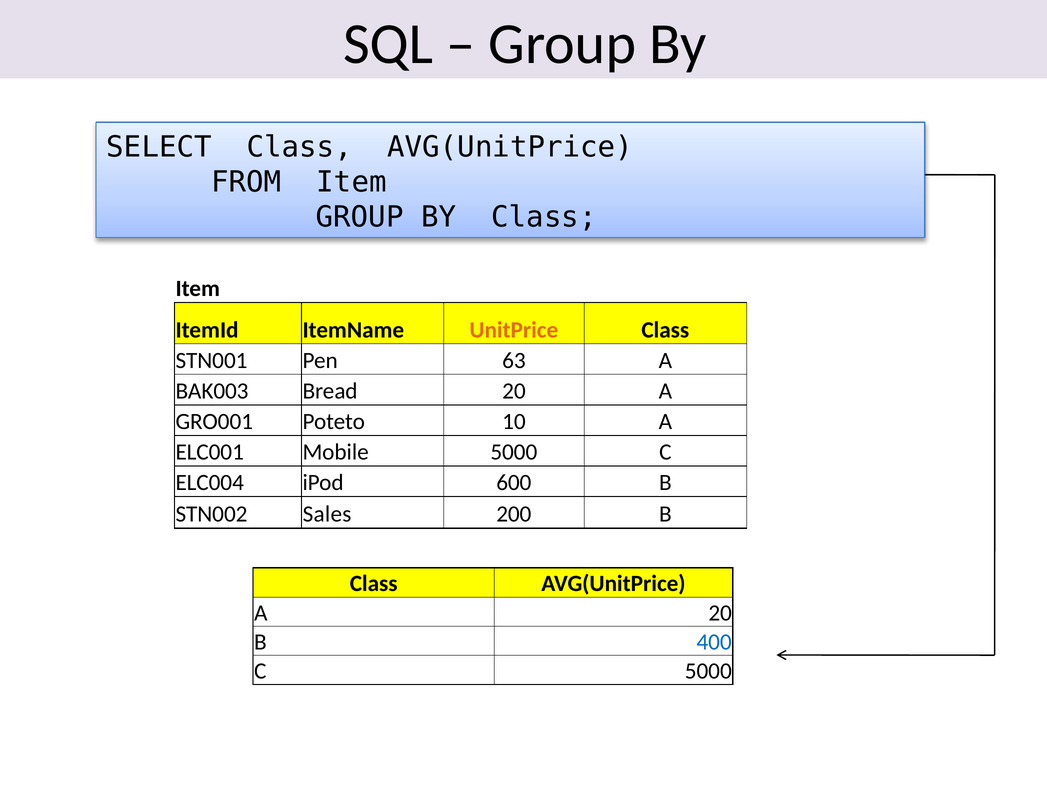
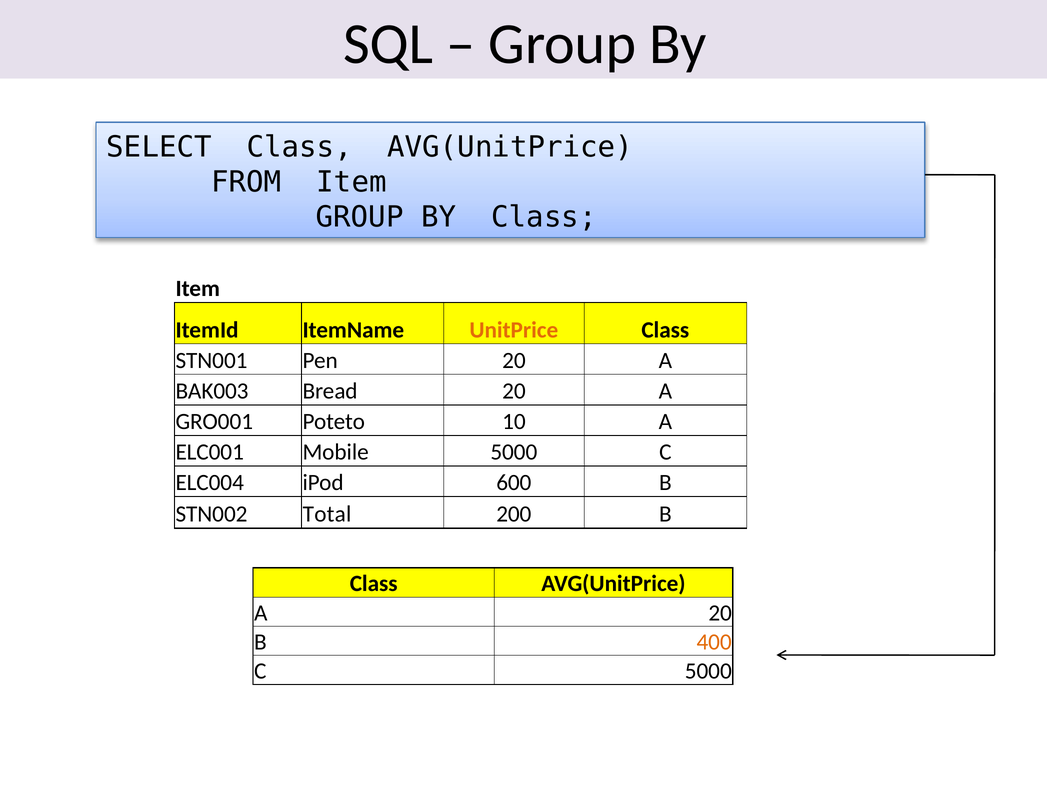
Pen 63: 63 -> 20
Sales: Sales -> Total
400 colour: blue -> orange
